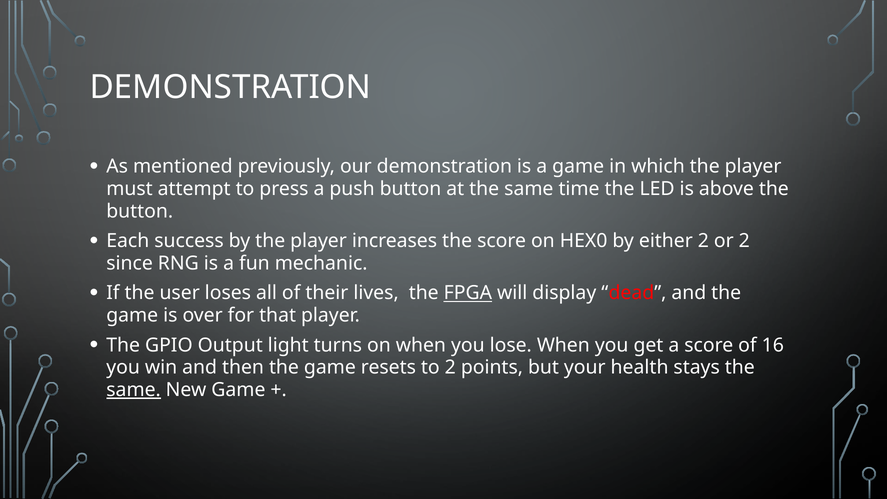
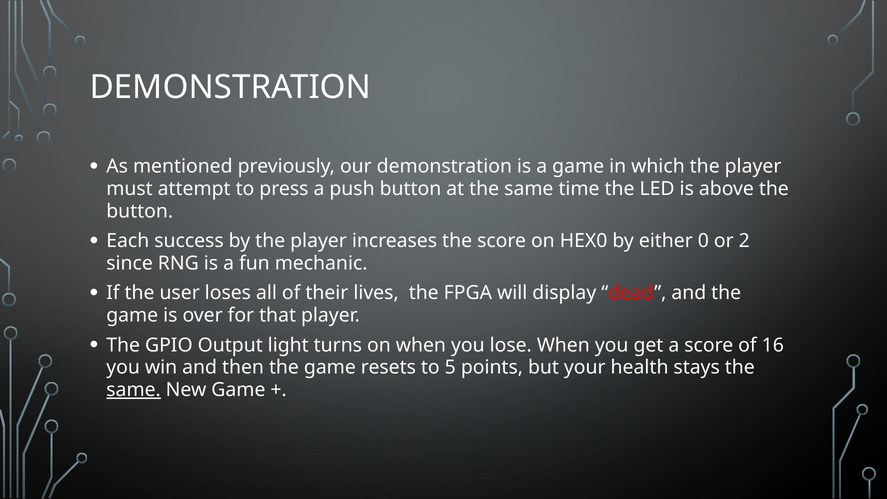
either 2: 2 -> 0
FPGA underline: present -> none
to 2: 2 -> 5
